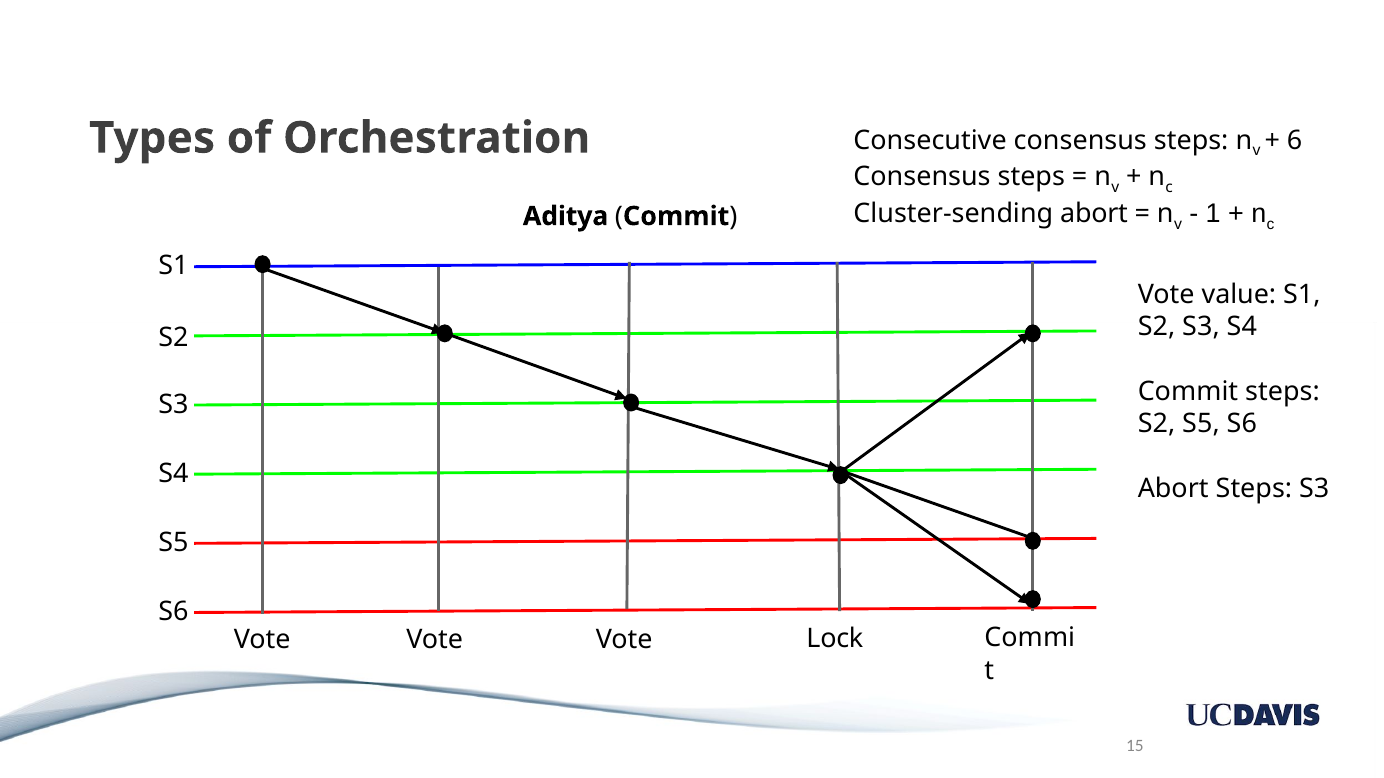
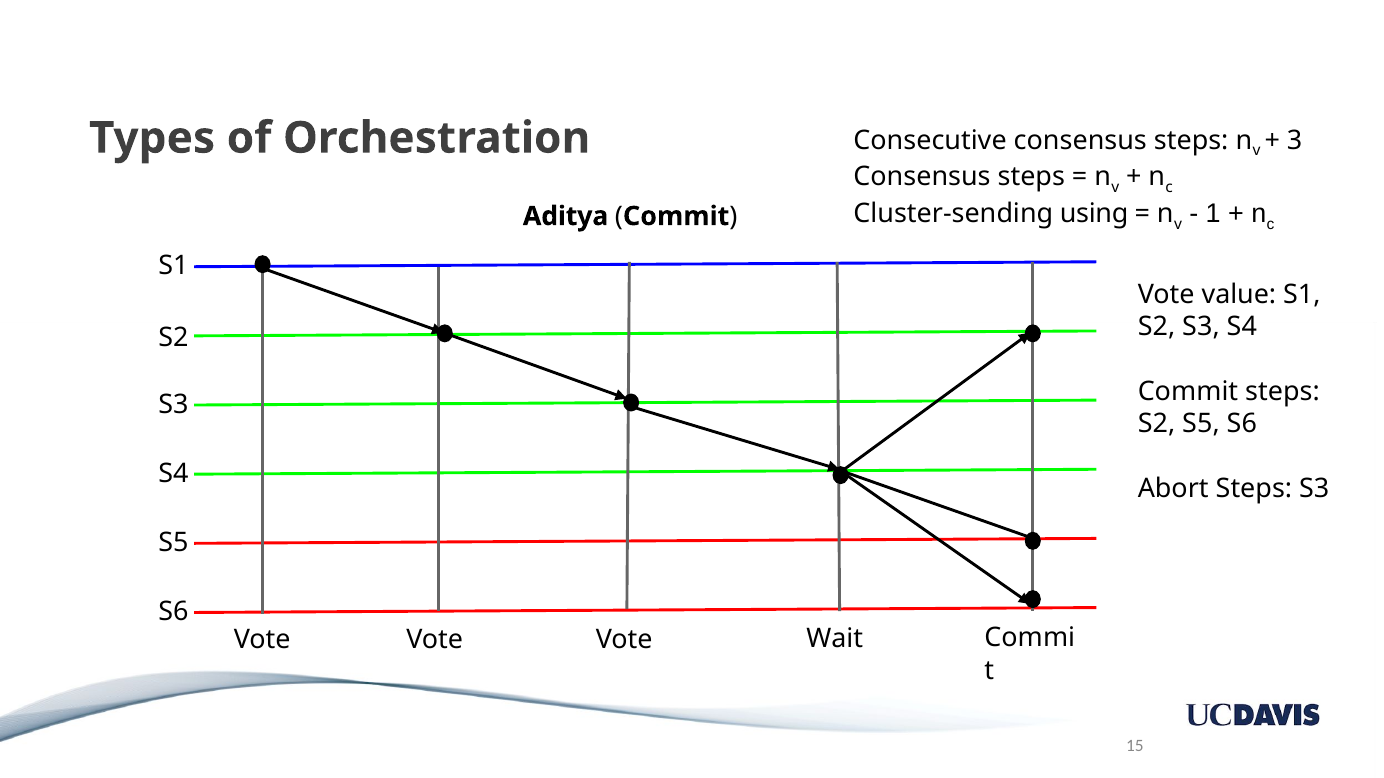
6: 6 -> 3
Cluster-sending abort: abort -> using
Lock: Lock -> Wait
